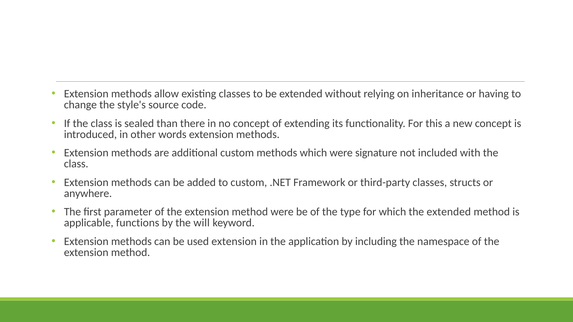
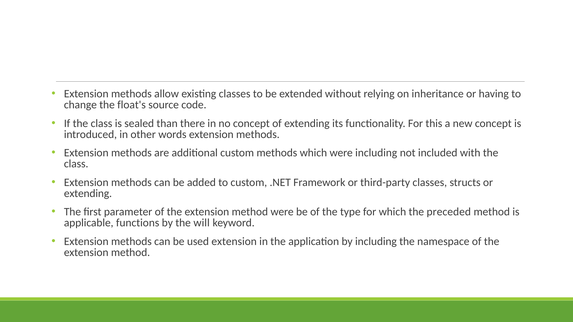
style's: style's -> float's
were signature: signature -> including
anywhere at (88, 194): anywhere -> extending
the extended: extended -> preceded
